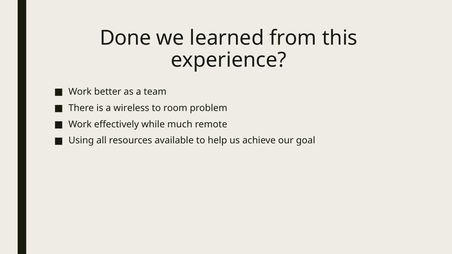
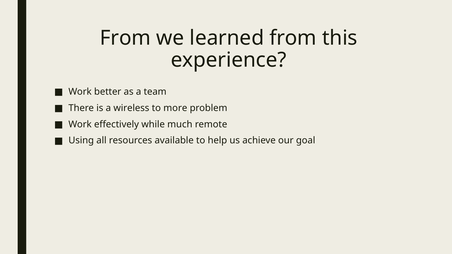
Done at (125, 38): Done -> From
room: room -> more
